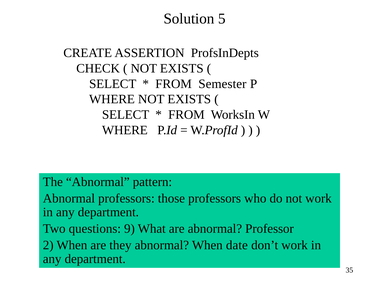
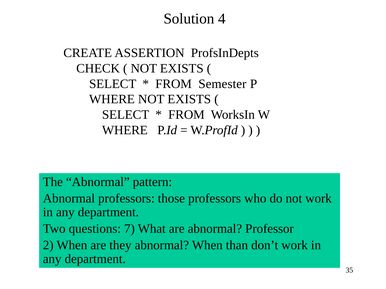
5: 5 -> 4
9: 9 -> 7
date: date -> than
